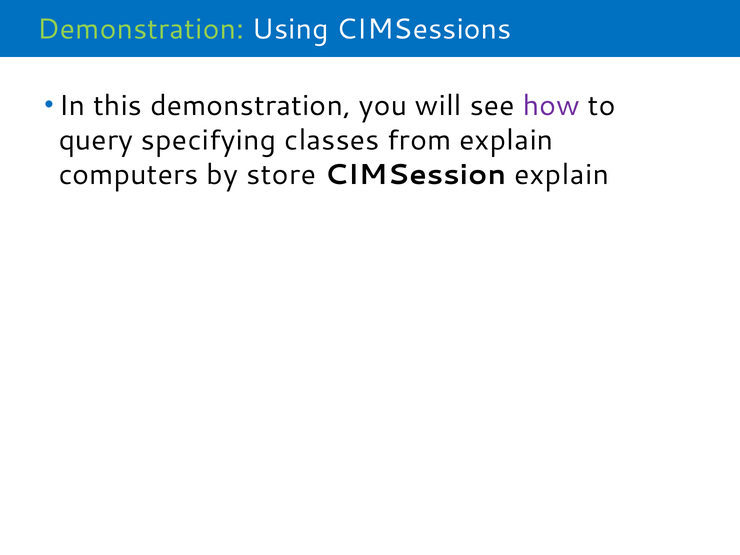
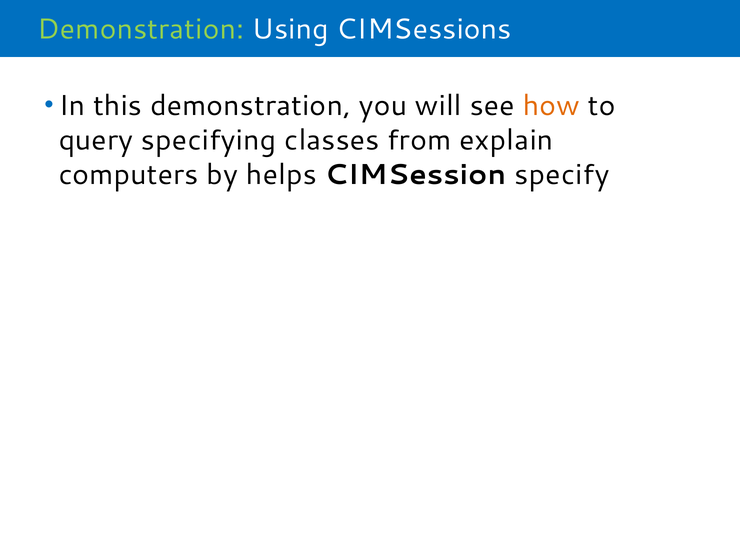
how colour: purple -> orange
store: store -> helps
CIMSession explain: explain -> specify
